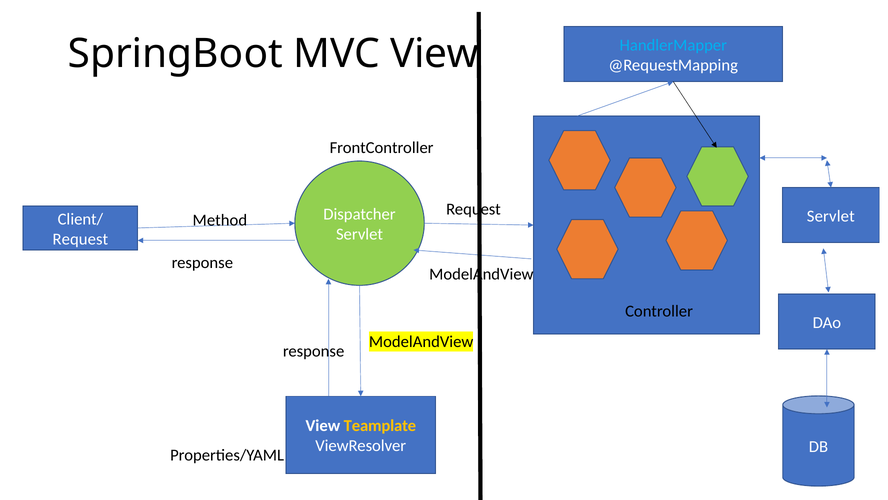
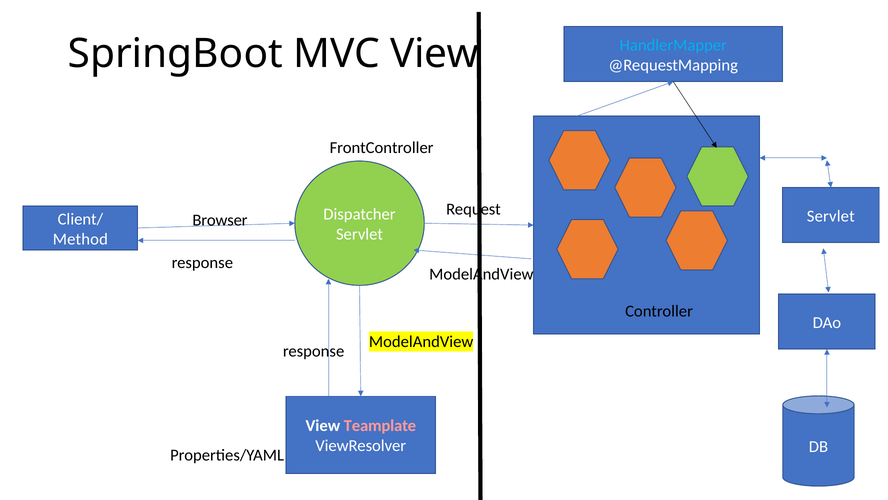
Method: Method -> Browser
Request at (80, 239): Request -> Method
Teamplate colour: yellow -> pink
